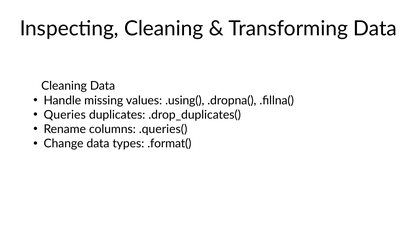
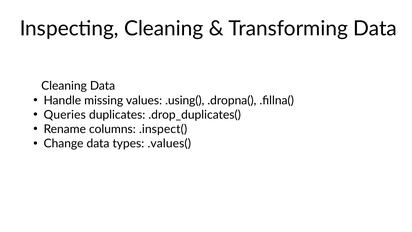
.queries(: .queries( -> .inspect(
.format(: .format( -> .values(
